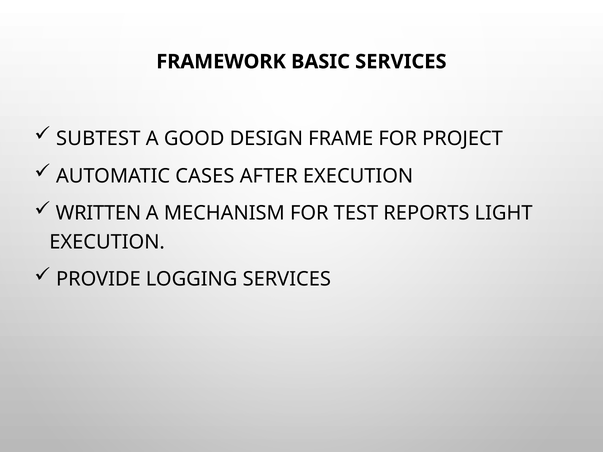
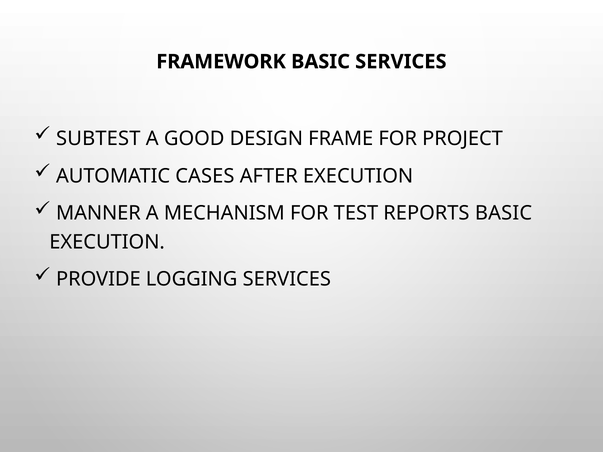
WRITTEN: WRITTEN -> MANNER
REPORTS LIGHT: LIGHT -> BASIC
